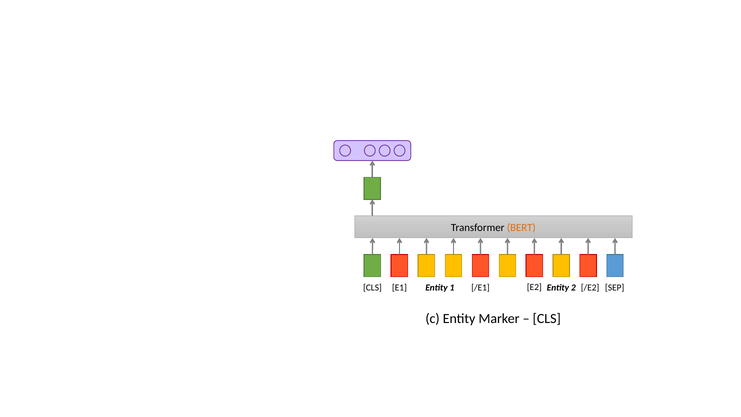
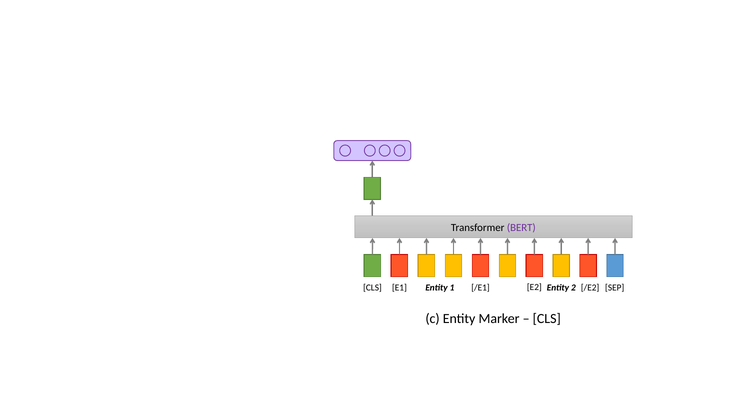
BERT colour: orange -> purple
